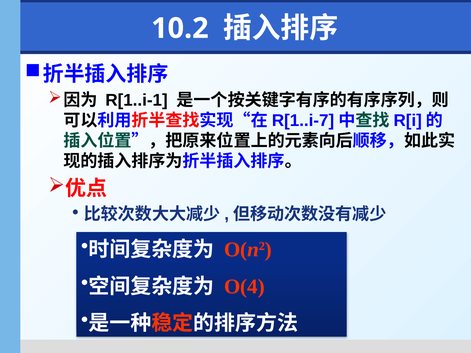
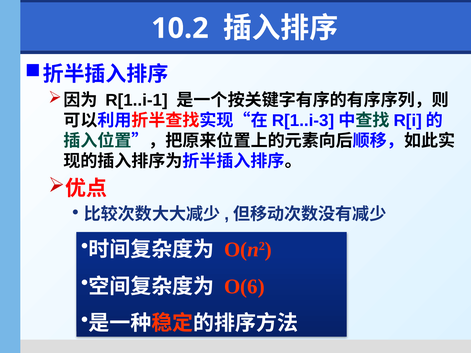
R[1..i-7: R[1..i-7 -> R[1..i-3
O(4: O(4 -> O(6
